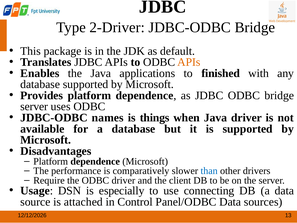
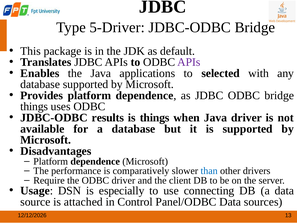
2-Driver: 2-Driver -> 5-Driver
APIs at (189, 62) colour: orange -> purple
finished: finished -> selected
server at (34, 106): server -> things
names: names -> results
